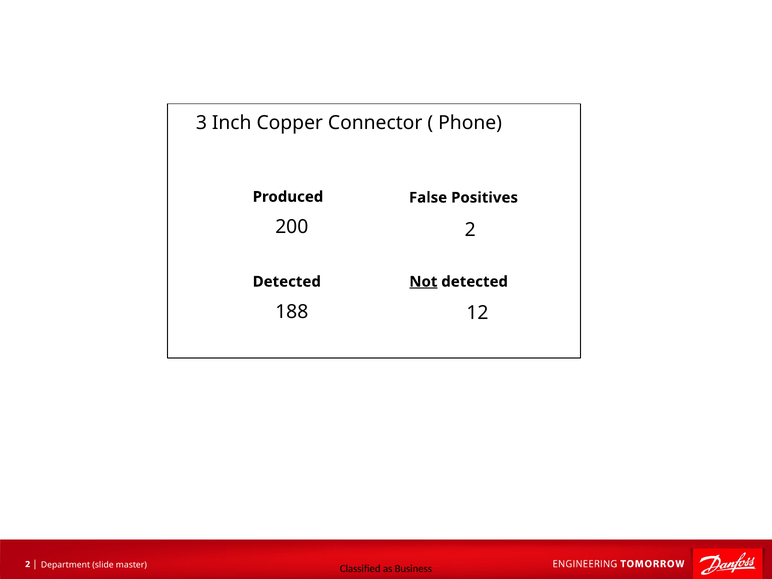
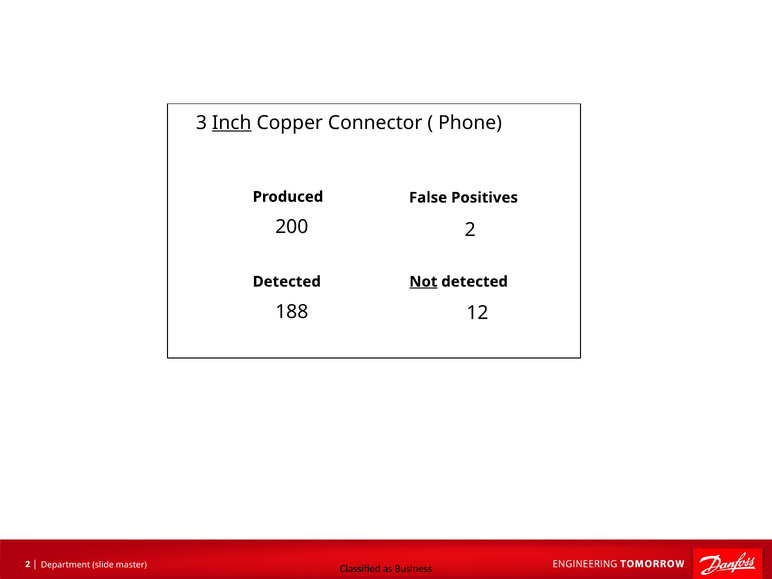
Inch underline: none -> present
